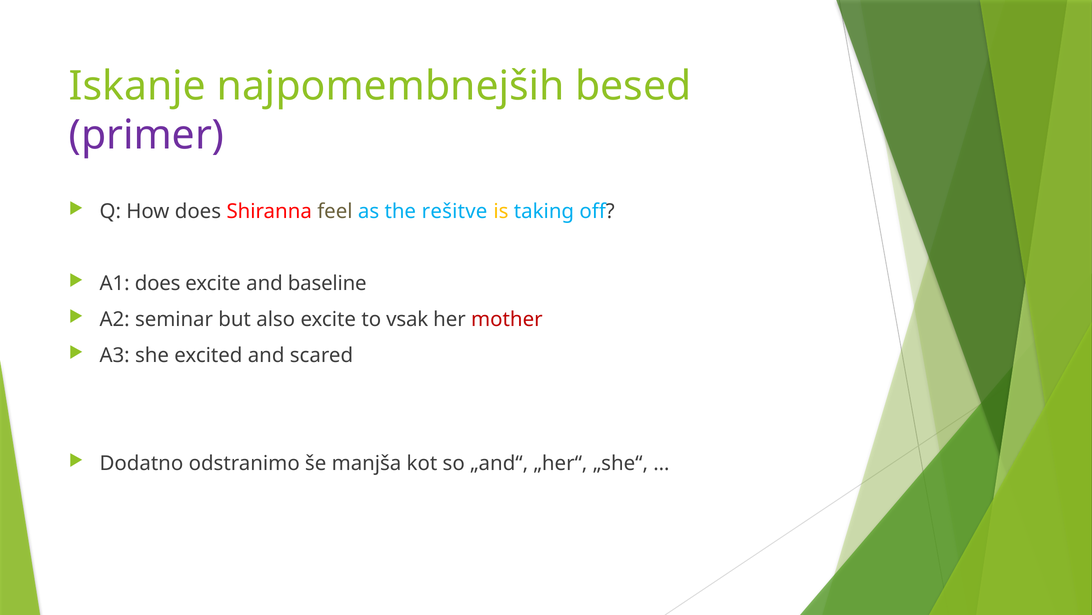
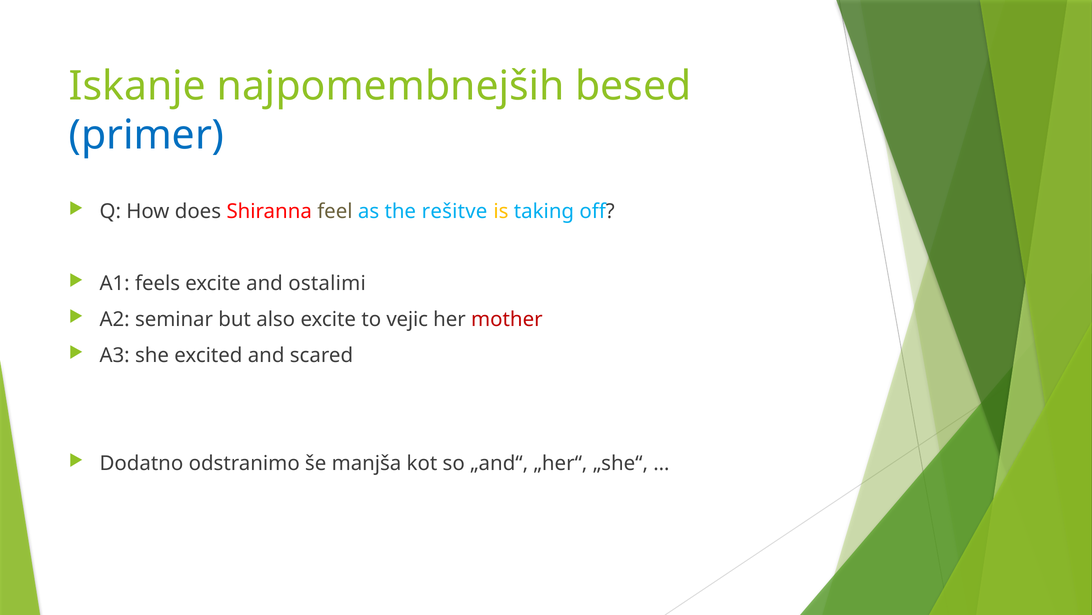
primer colour: purple -> blue
A1 does: does -> feels
baseline: baseline -> ostalimi
vsak: vsak -> vejic
